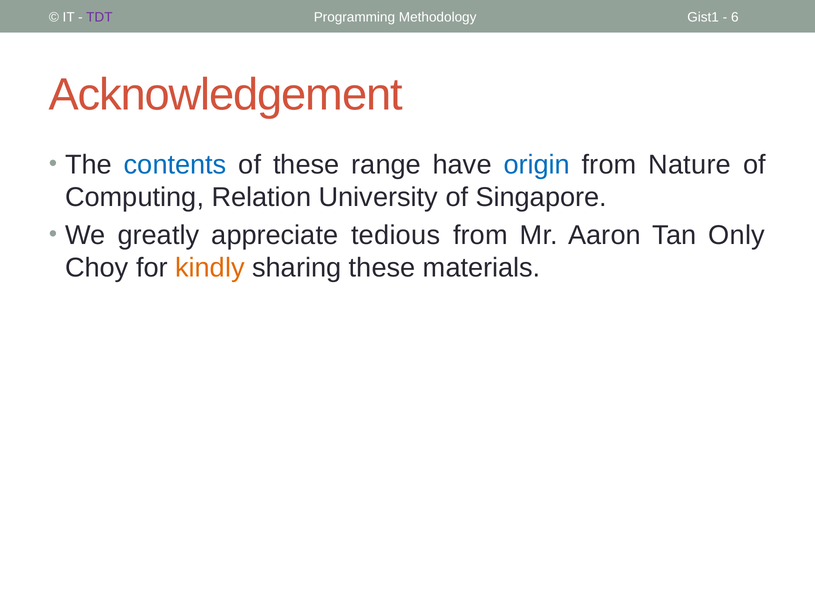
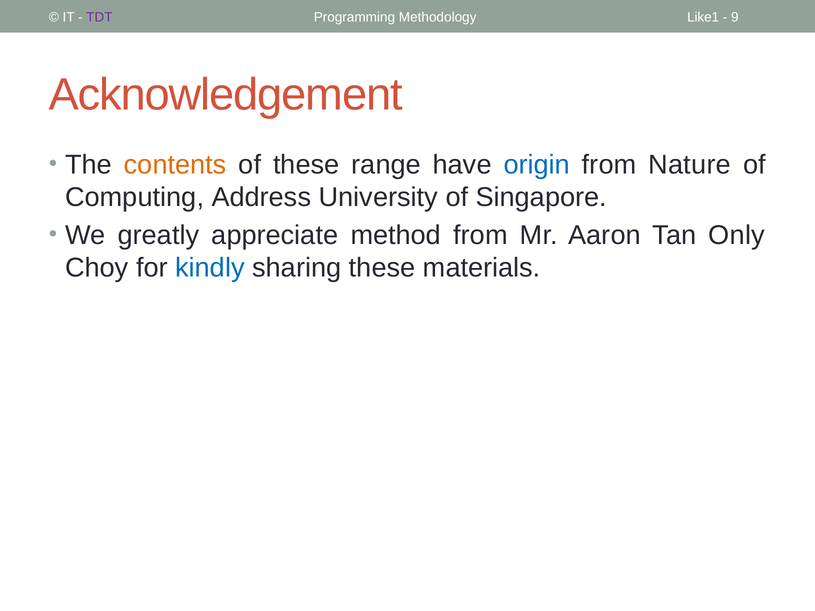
Gist1: Gist1 -> Like1
6: 6 -> 9
contents colour: blue -> orange
Relation: Relation -> Address
tedious: tedious -> method
kindly colour: orange -> blue
